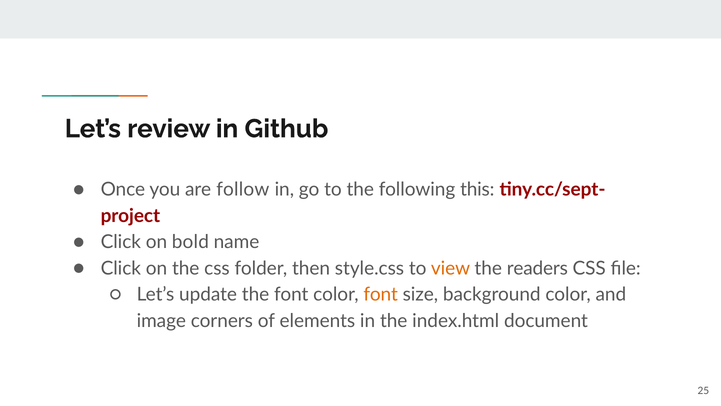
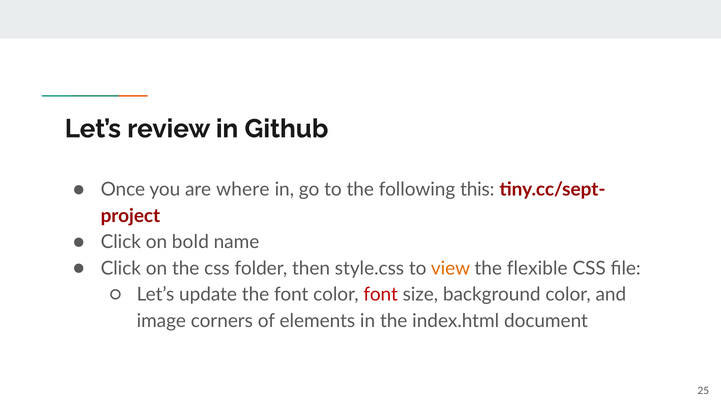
follow: follow -> where
readers: readers -> flexible
font at (381, 294) colour: orange -> red
